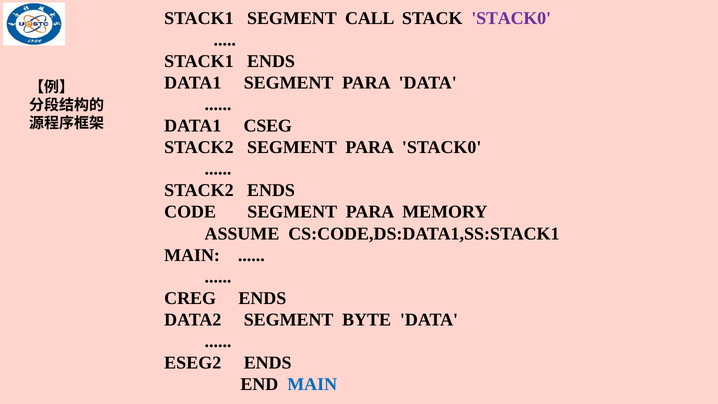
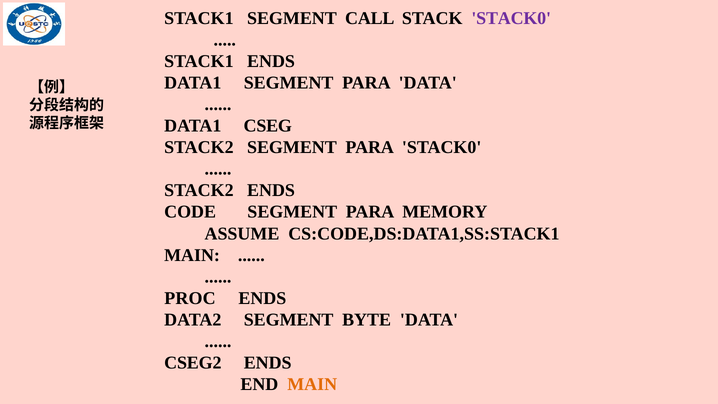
CREG: CREG -> PROC
ESEG2: ESEG2 -> CSEG2
MAIN at (312, 384) colour: blue -> orange
